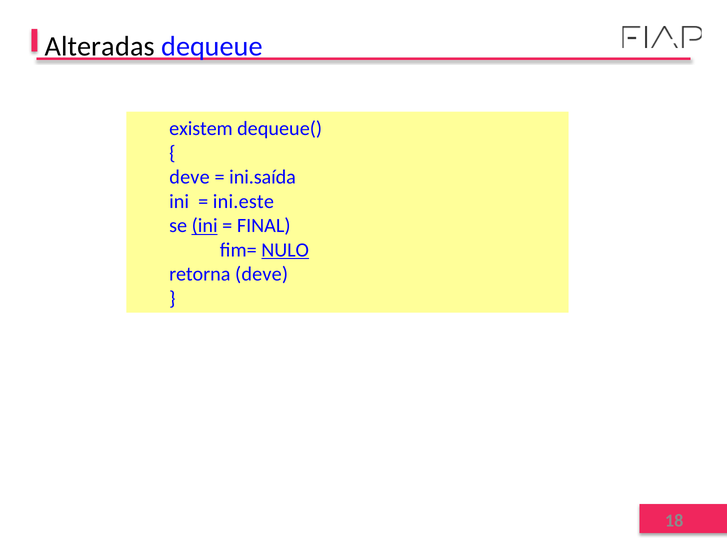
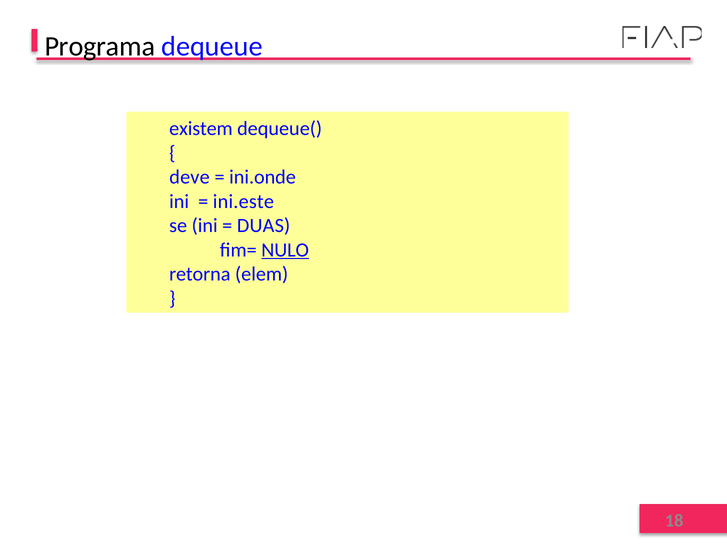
Alteradas: Alteradas -> Programa
ini.saída: ini.saída -> ini.onde
ini at (205, 226) underline: present -> none
FINAL: FINAL -> DUAS
retorna deve: deve -> elem
